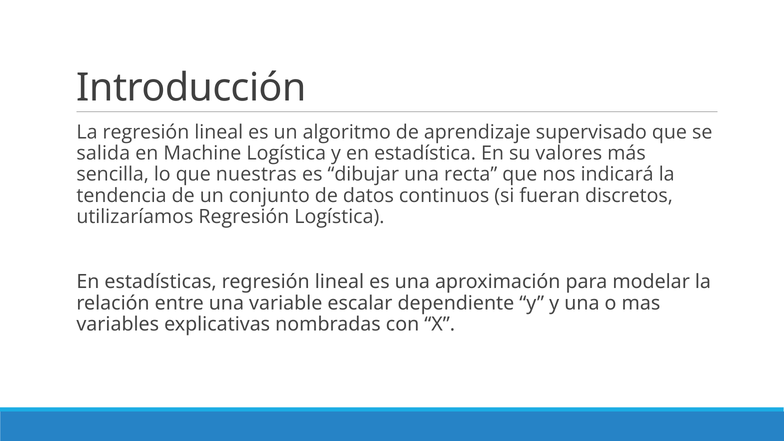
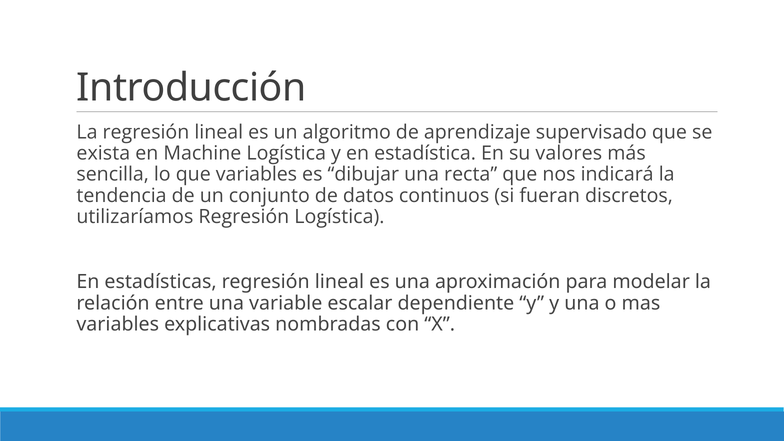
salida: salida -> exista
que nuestras: nuestras -> variables
